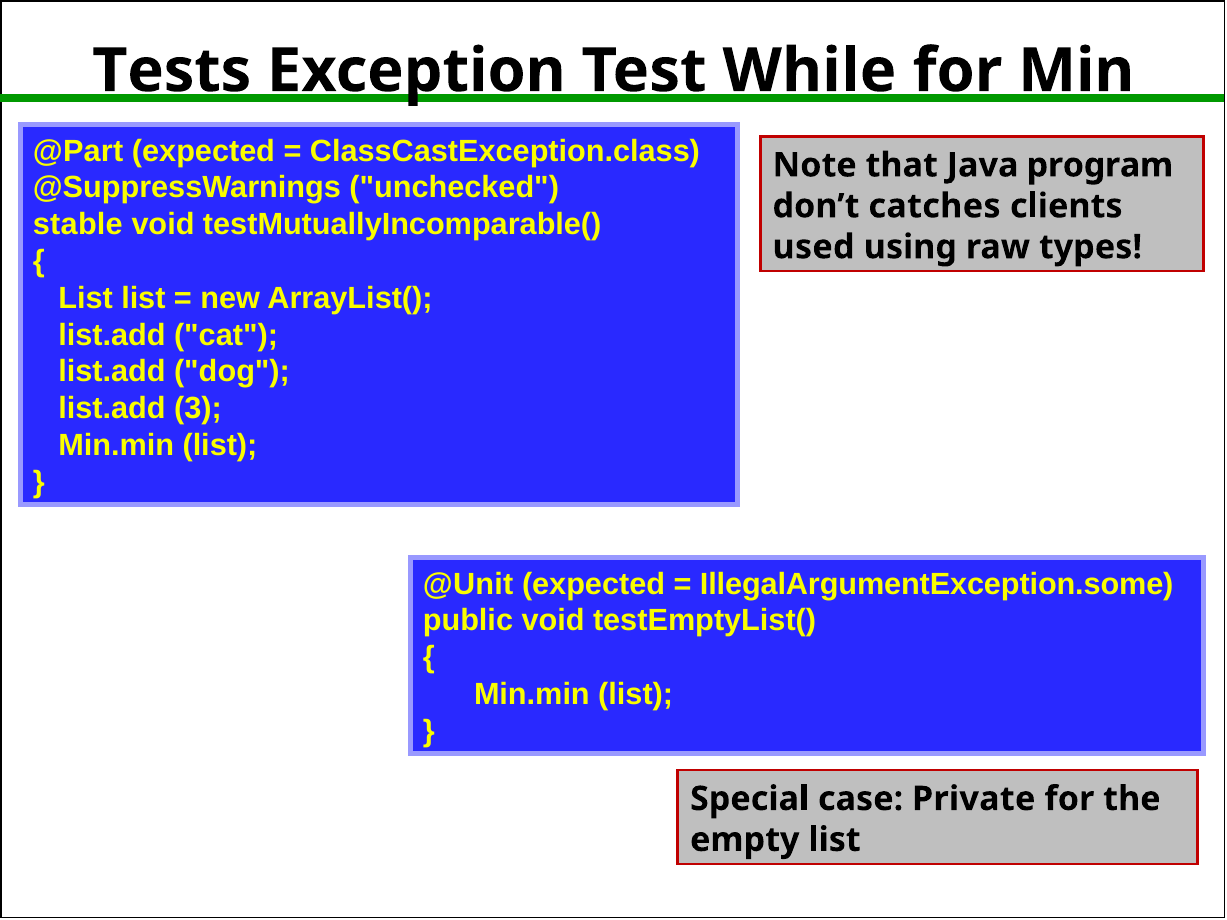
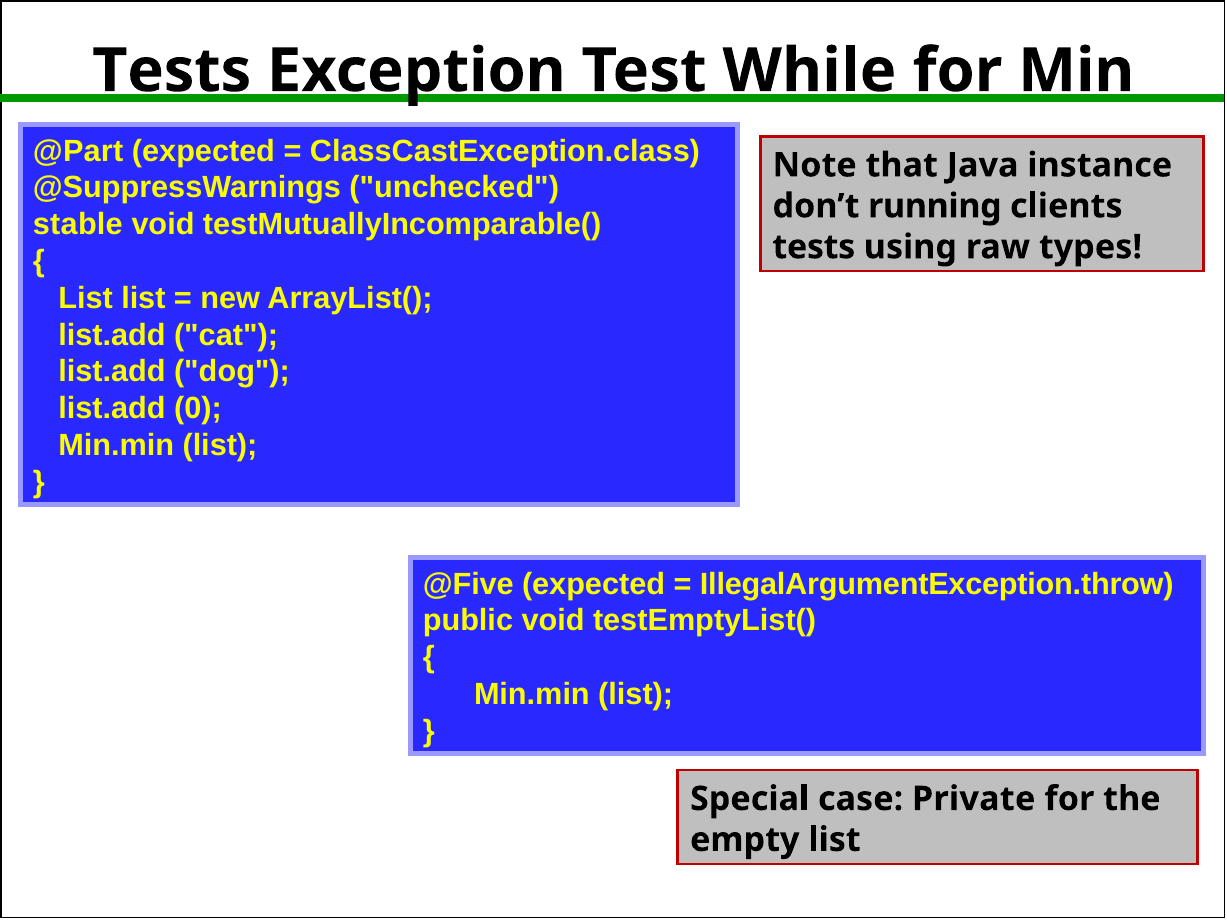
program: program -> instance
catches: catches -> running
used at (814, 247): used -> tests
3: 3 -> 0
@Unit: @Unit -> @Five
IllegalArgumentException.some: IllegalArgumentException.some -> IllegalArgumentException.throw
